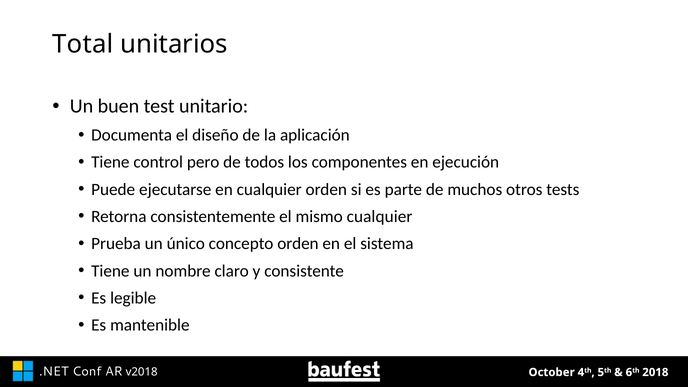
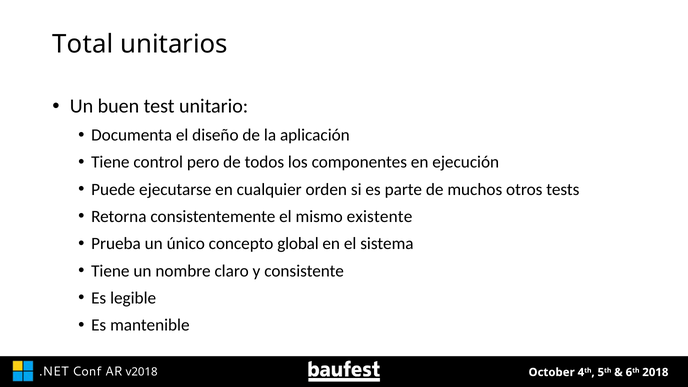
mismo cualquier: cualquier -> existente
concepto orden: orden -> global
